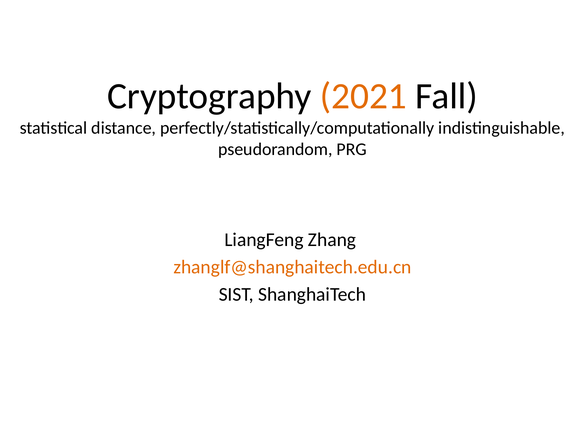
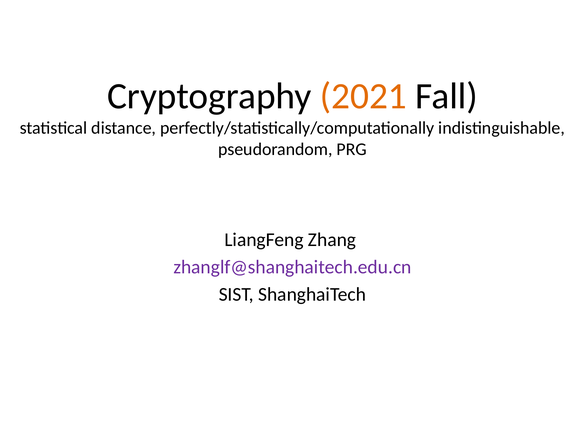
zhanglf@shanghaitech.edu.cn colour: orange -> purple
